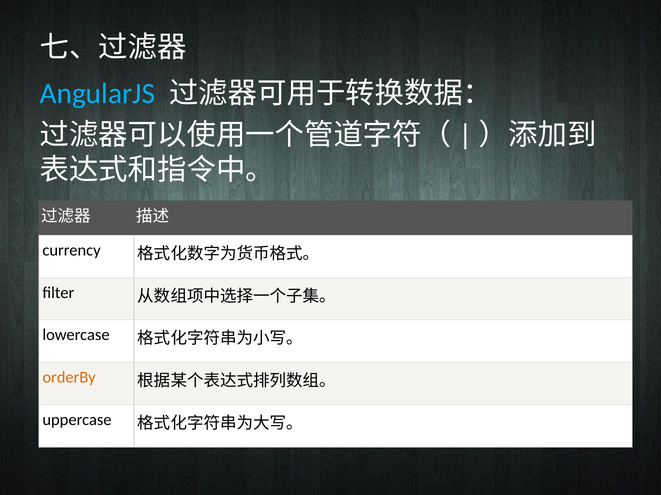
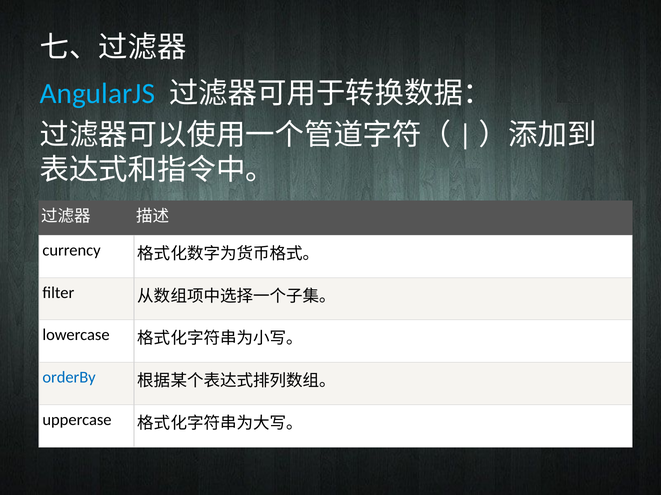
orderBy colour: orange -> blue
